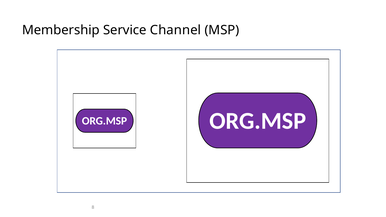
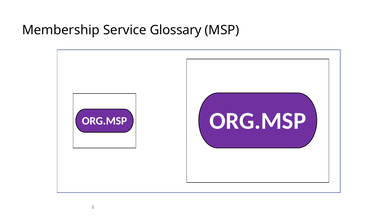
Channel: Channel -> Glossary
